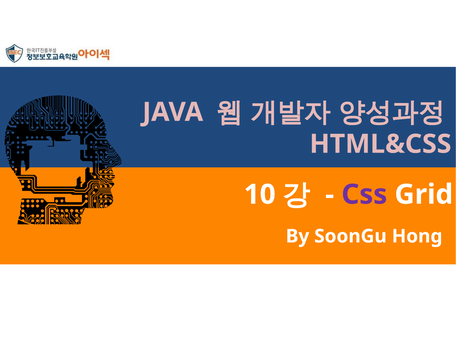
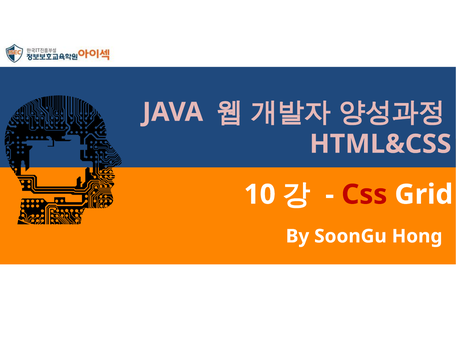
Css colour: purple -> red
